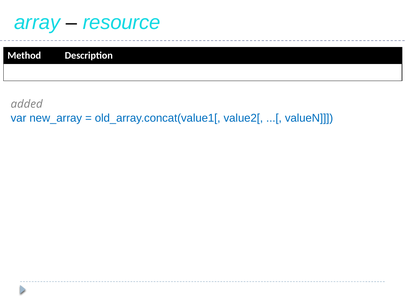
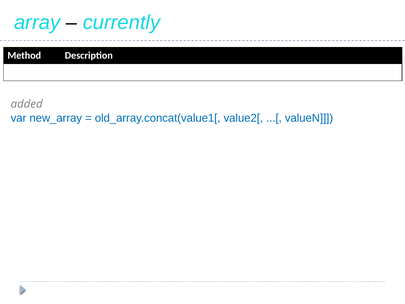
resource: resource -> currently
